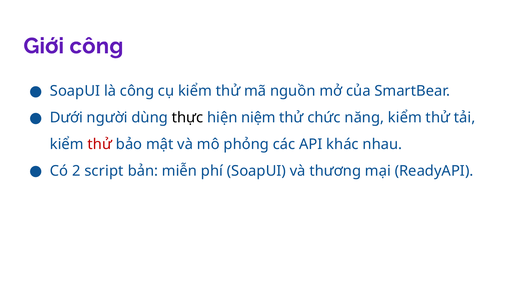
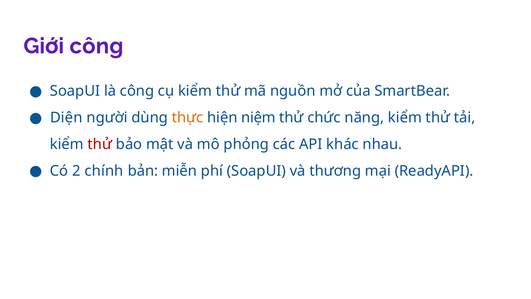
Dưới: Dưới -> Diện
thực colour: black -> orange
script: script -> chính
